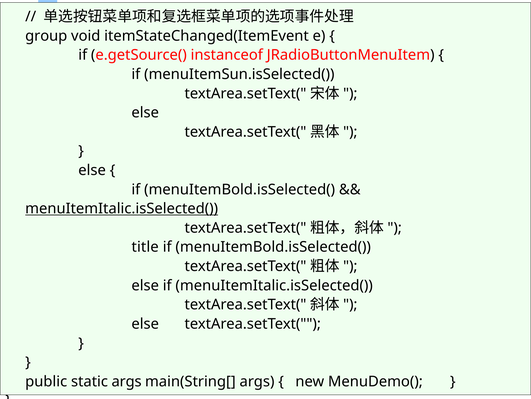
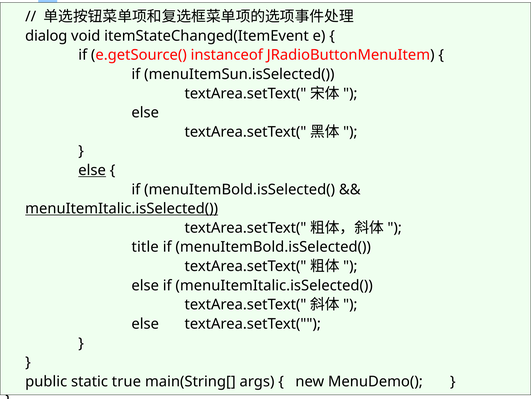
group: group -> dialog
else at (92, 170) underline: none -> present
static args: args -> true
